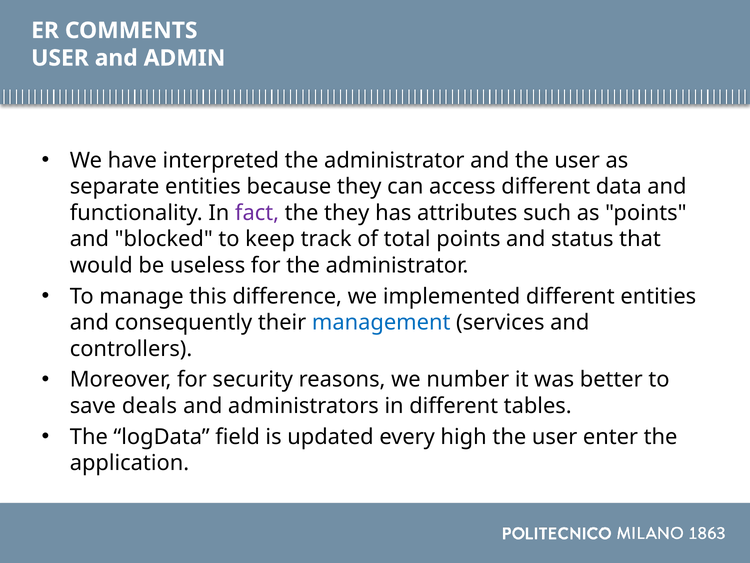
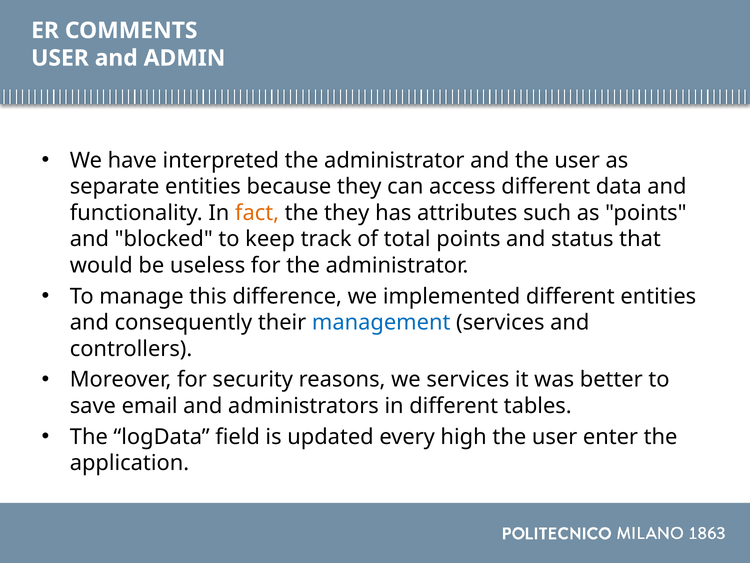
fact colour: purple -> orange
we number: number -> services
deals: deals -> email
